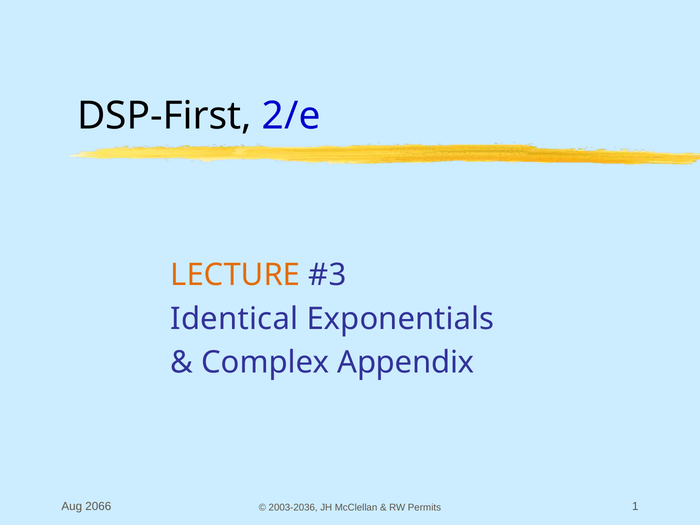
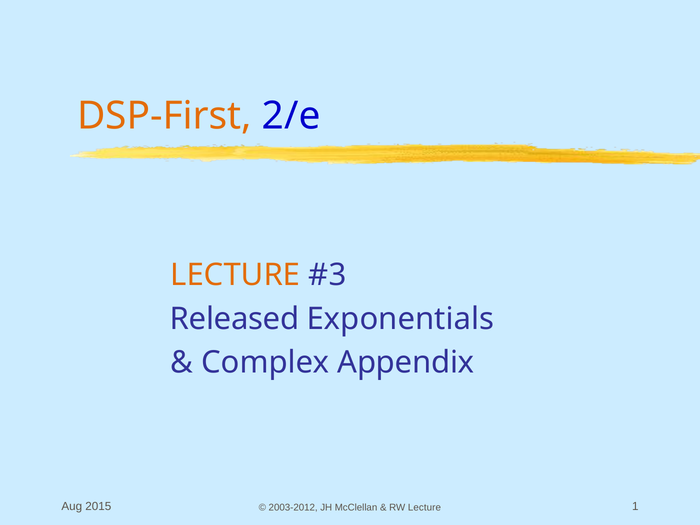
DSP-First colour: black -> orange
Identical: Identical -> Released
2066: 2066 -> 2015
2003-2036: 2003-2036 -> 2003-2012
RW Permits: Permits -> Lecture
